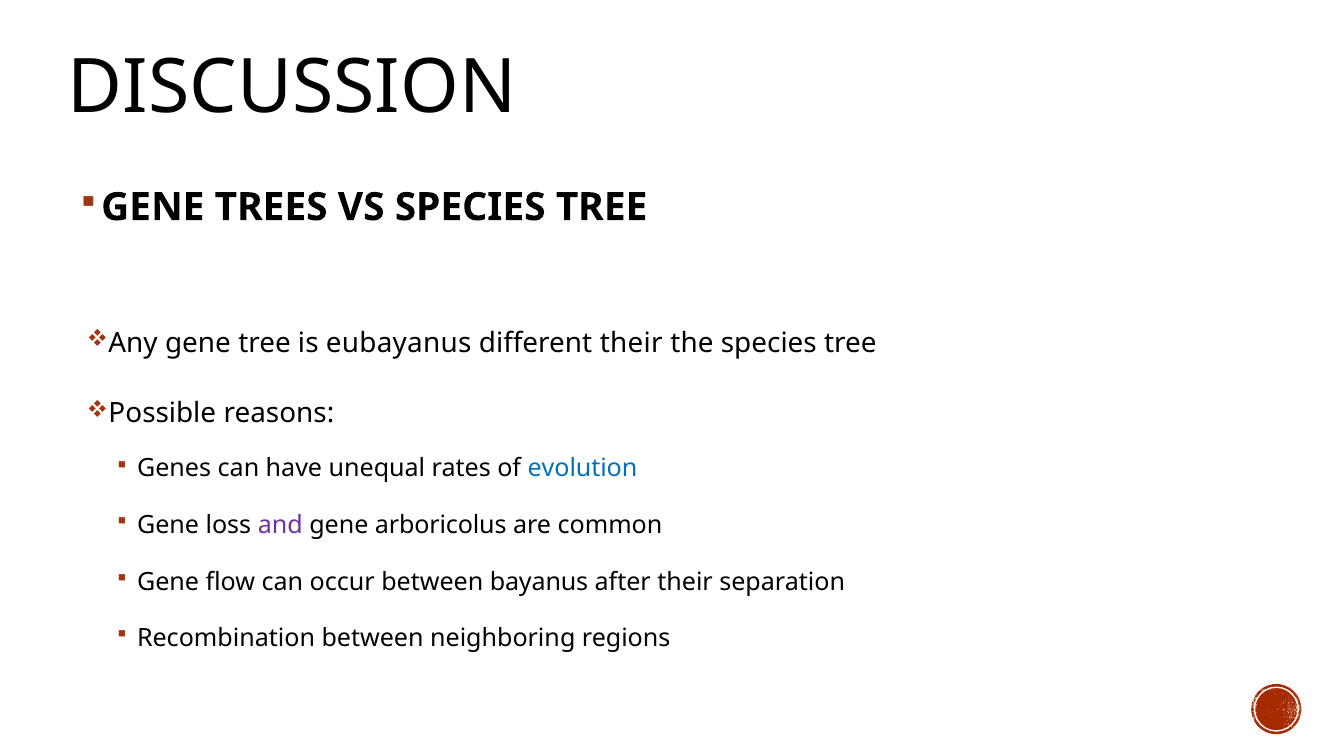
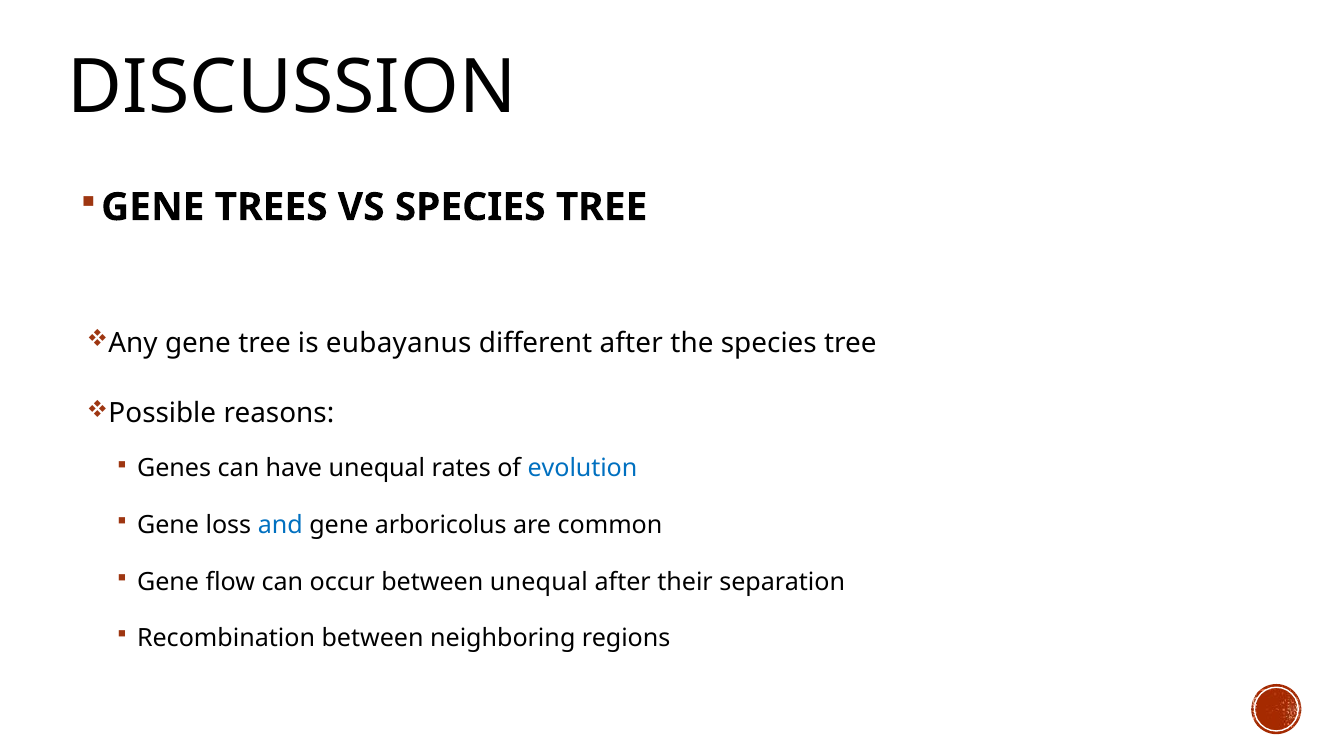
different their: their -> after
and colour: purple -> blue
between bayanus: bayanus -> unequal
